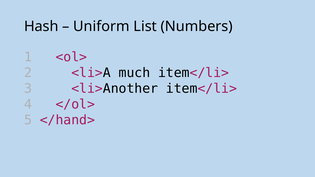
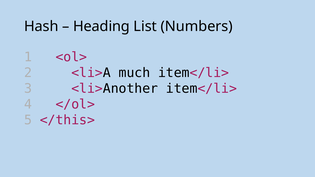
Uniform: Uniform -> Heading
</hand>: </hand> -> </this>
